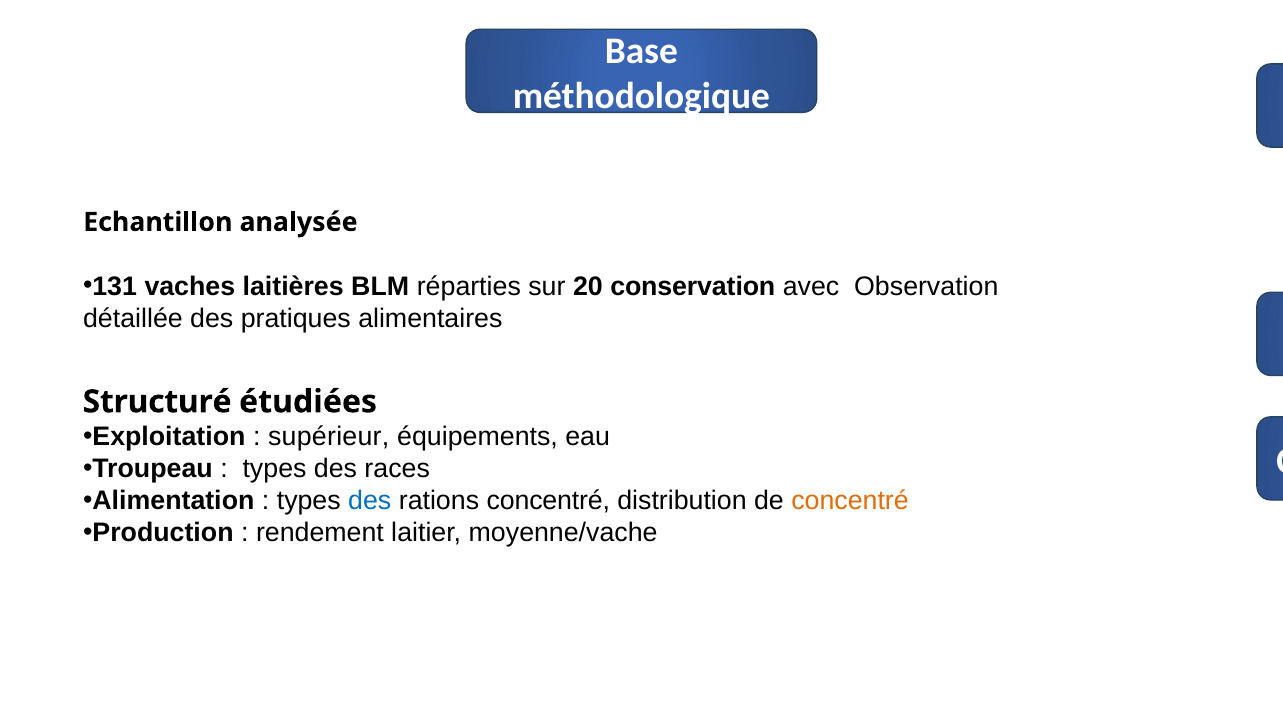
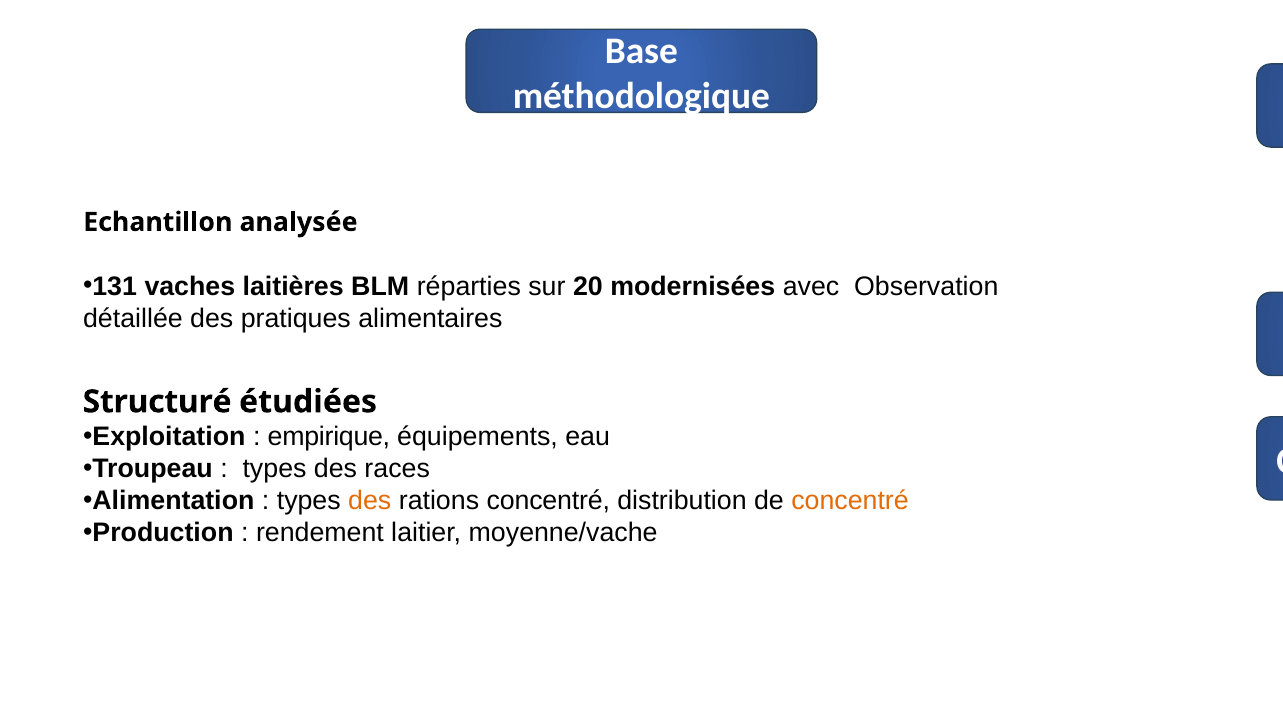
conservation: conservation -> modernisées
supérieur: supérieur -> empirique
des at (370, 501) colour: blue -> orange
